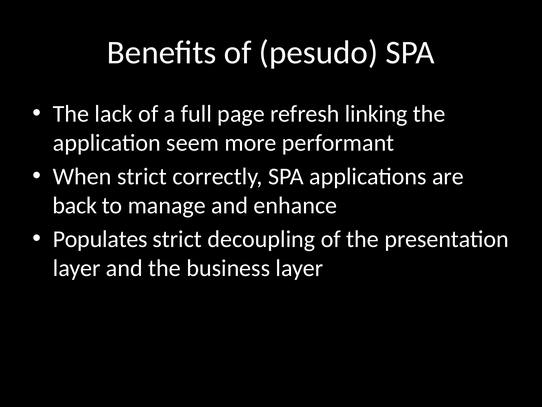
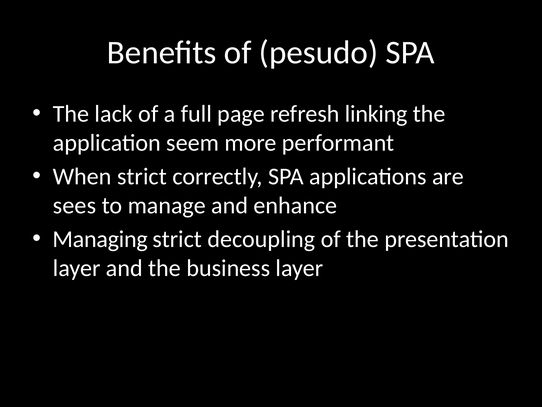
back: back -> sees
Populates: Populates -> Managing
